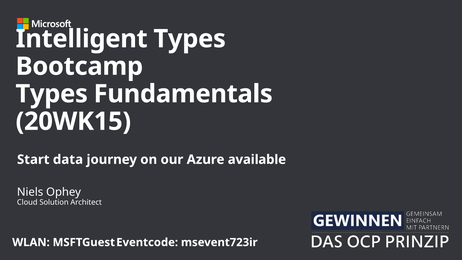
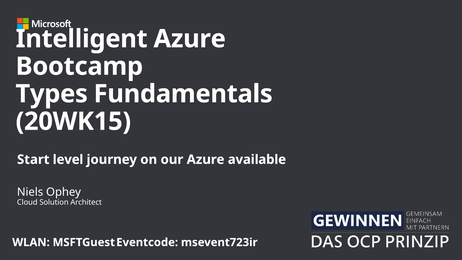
Intelligent Types: Types -> Azure
data: data -> level
